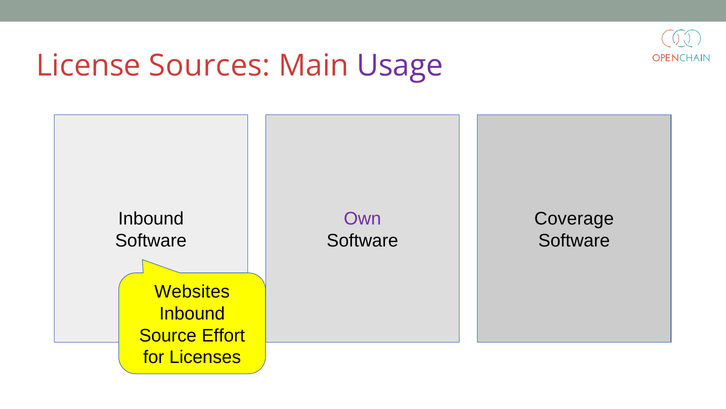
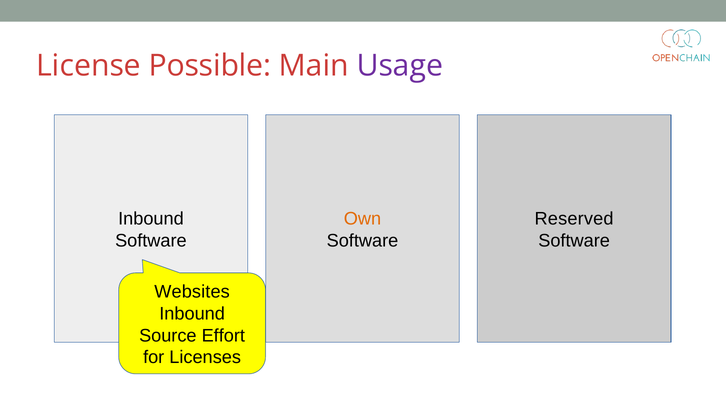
Sources: Sources -> Possible
Own colour: purple -> orange
Coverage: Coverage -> Reserved
